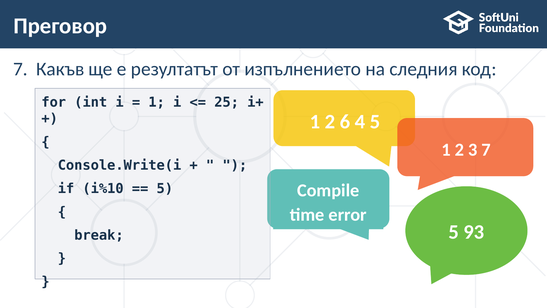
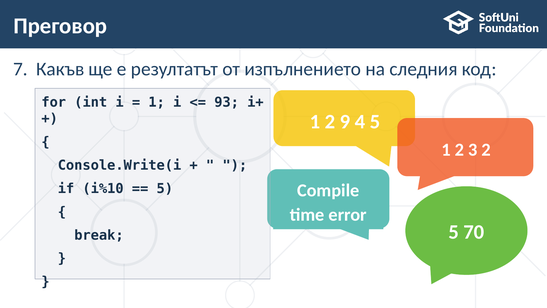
25: 25 -> 93
6: 6 -> 9
3 7: 7 -> 2
93: 93 -> 70
